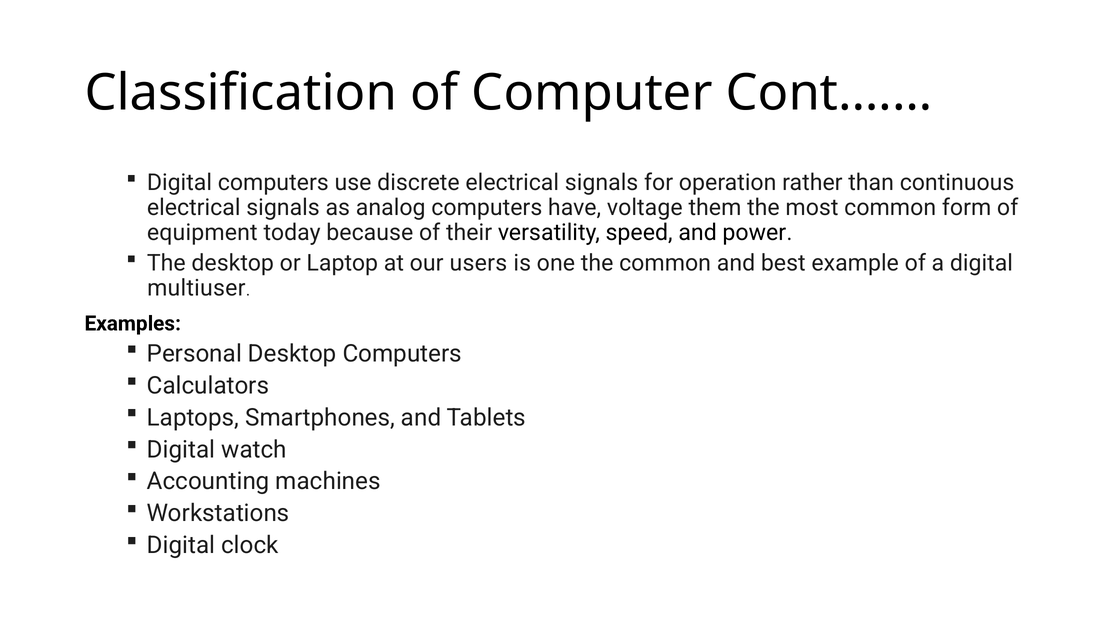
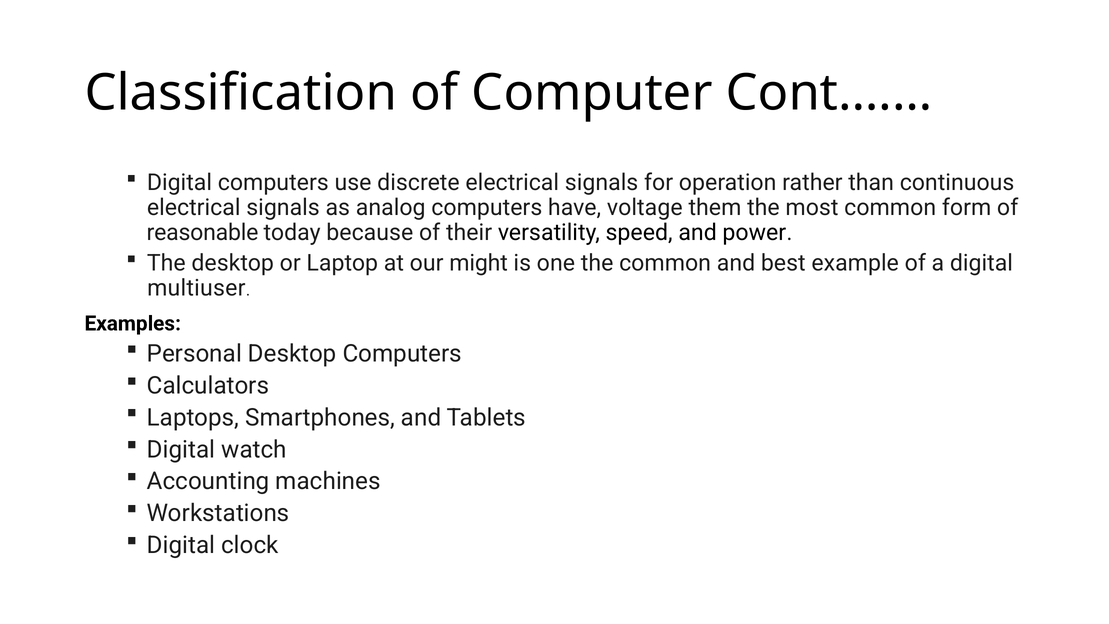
equipment: equipment -> reasonable
users: users -> might
